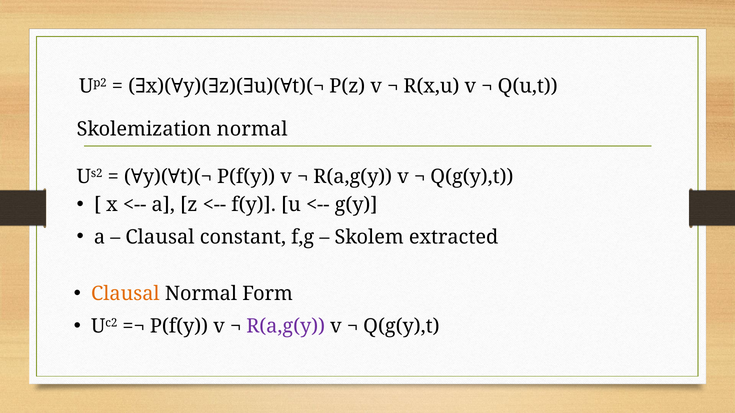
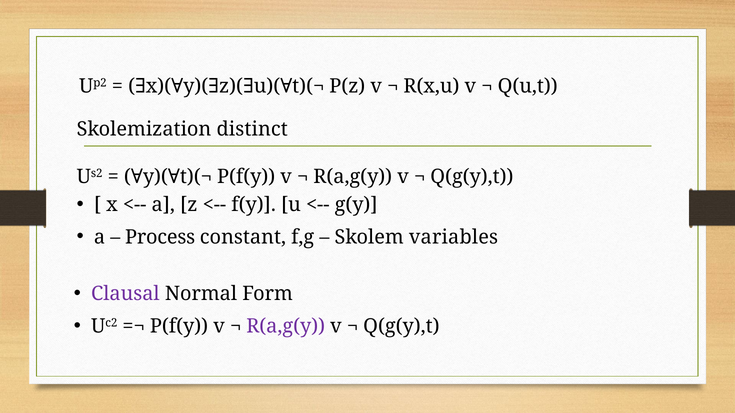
Skolemization normal: normal -> distinct
Clausal at (160, 237): Clausal -> Process
extracted: extracted -> variables
Clausal at (125, 294) colour: orange -> purple
